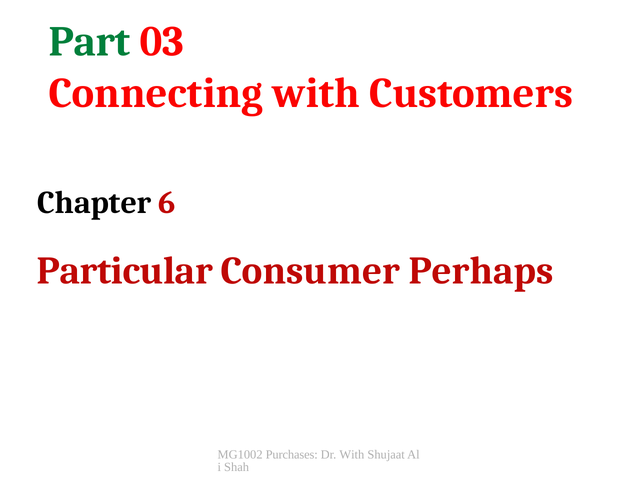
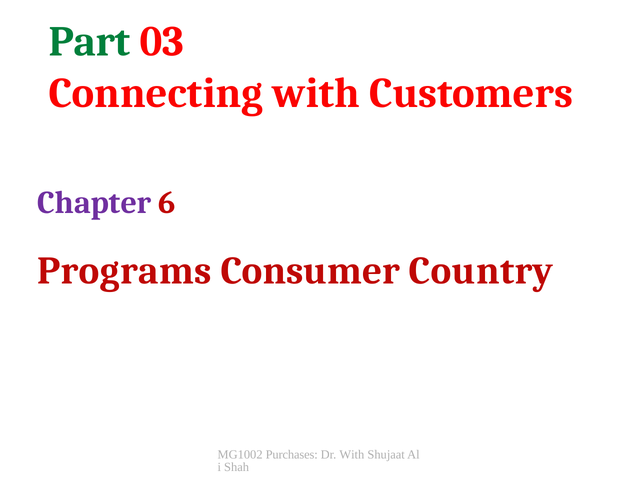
Chapter colour: black -> purple
Particular: Particular -> Programs
Perhaps: Perhaps -> Country
